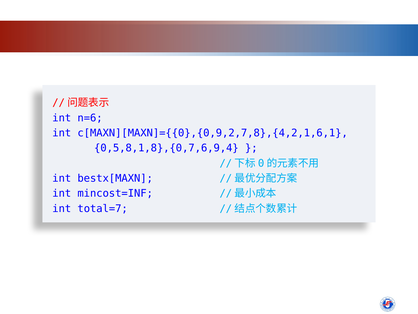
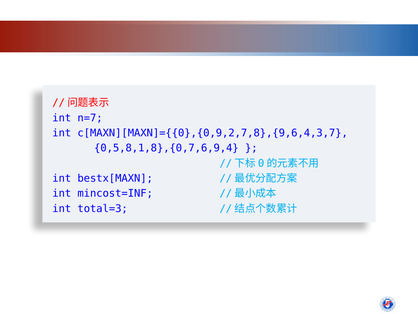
n=6: n=6 -> n=7
c[MAXN][MAXN]={{0},{0,9,2,7,8},{4,2,1,6,1: c[MAXN][MAXN]={{0},{0,9,2,7,8},{4,2,1,6,1 -> c[MAXN][MAXN]={{0},{0,9,2,7,8},{9,6,4,3,7
total=7: total=7 -> total=3
